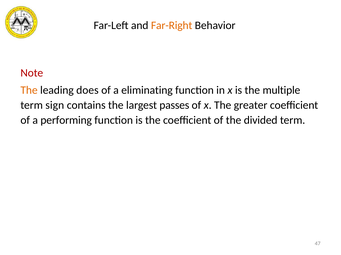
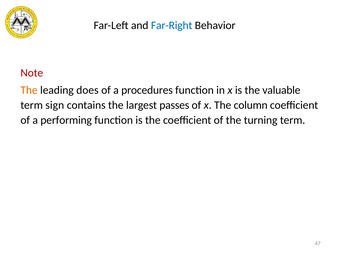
Far-Right colour: orange -> blue
eliminating: eliminating -> procedures
multiple: multiple -> valuable
greater: greater -> column
divided: divided -> turning
